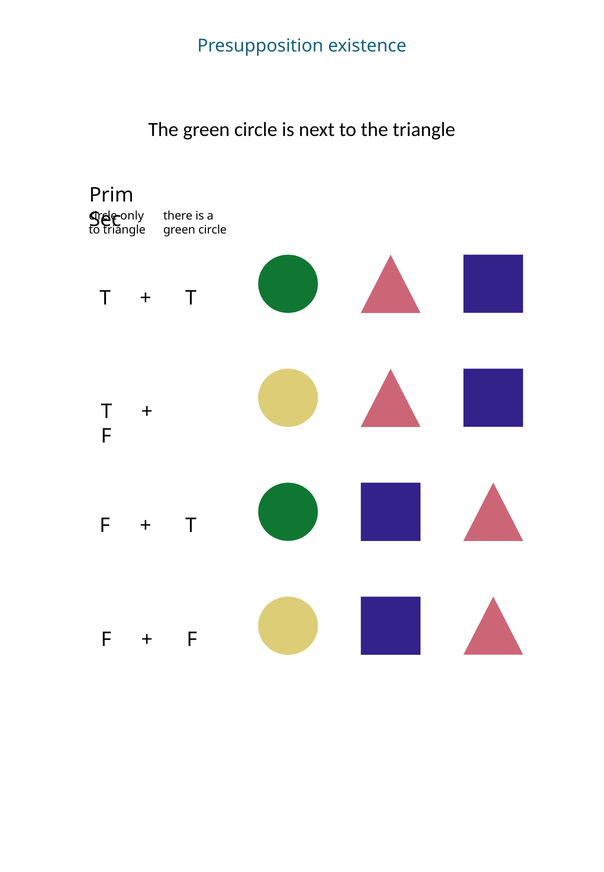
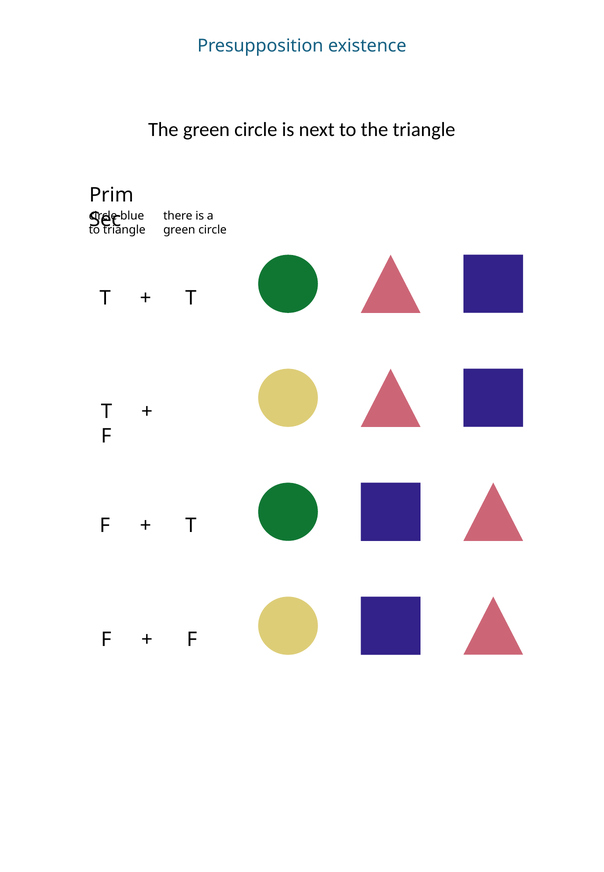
only: only -> blue
